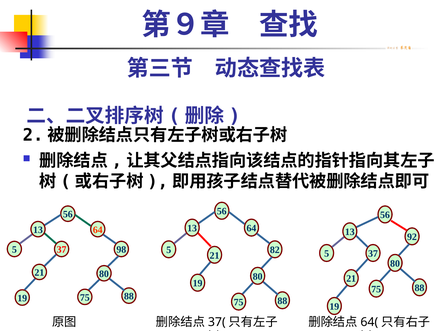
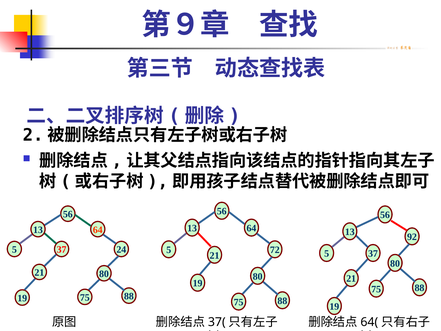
98: 98 -> 24
82: 82 -> 72
